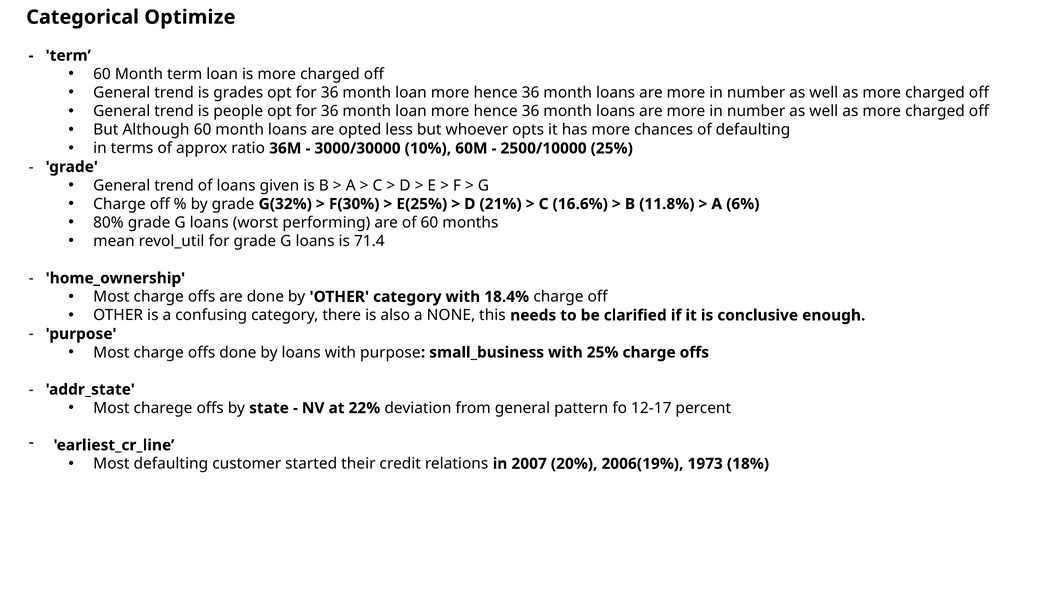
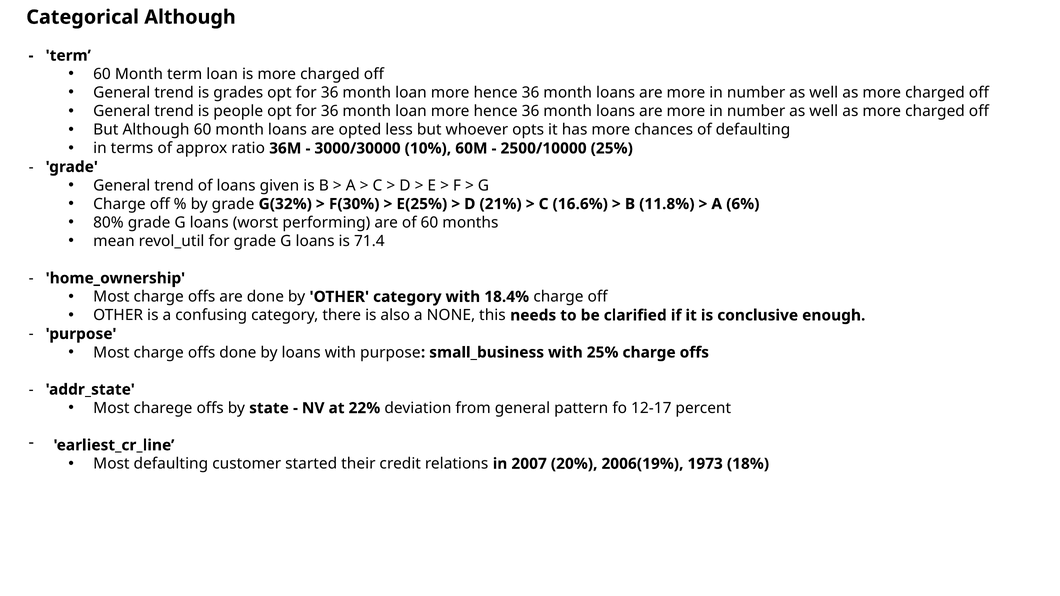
Categorical Optimize: Optimize -> Although
